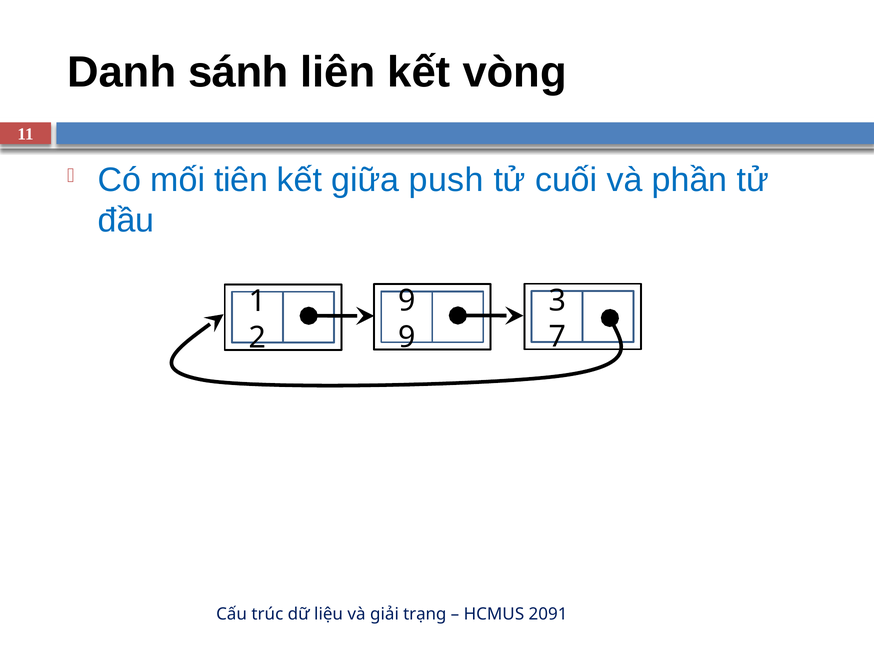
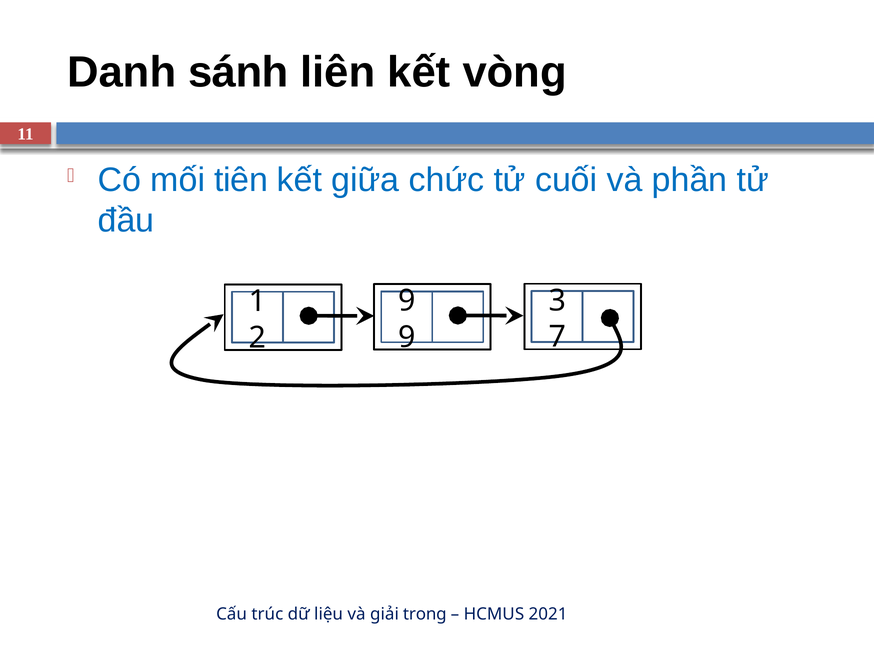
push: push -> chức
trạng: trạng -> trong
2091: 2091 -> 2021
